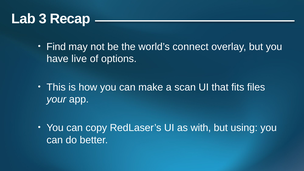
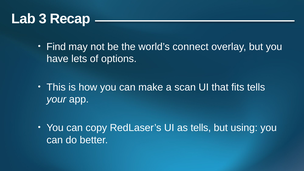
live: live -> lets
fits files: files -> tells
as with: with -> tells
